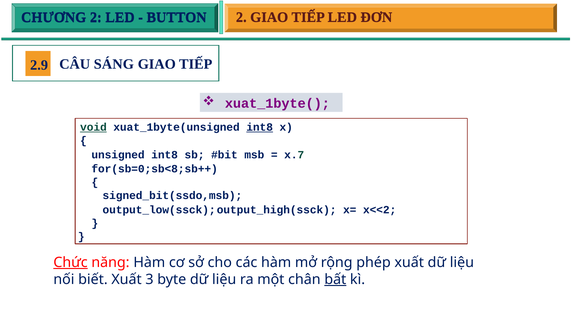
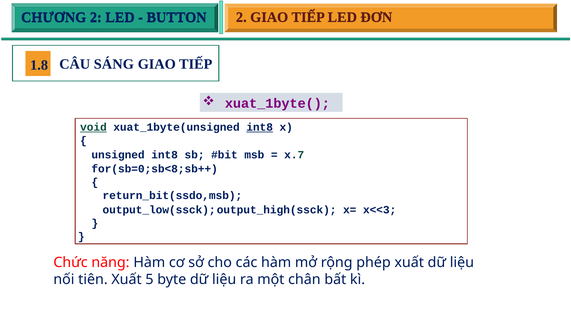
2.9: 2.9 -> 1.8
signed_bit(ssdo,msb: signed_bit(ssdo,msb -> return_bit(ssdo,msb
x<<2: x<<2 -> x<<3
Chức underline: present -> none
biết: biết -> tiên
Xuất 3: 3 -> 5
bất underline: present -> none
